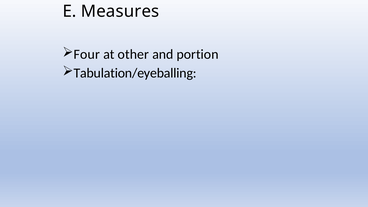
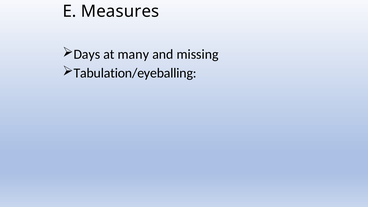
Four: Four -> Days
other: other -> many
portion: portion -> missing
